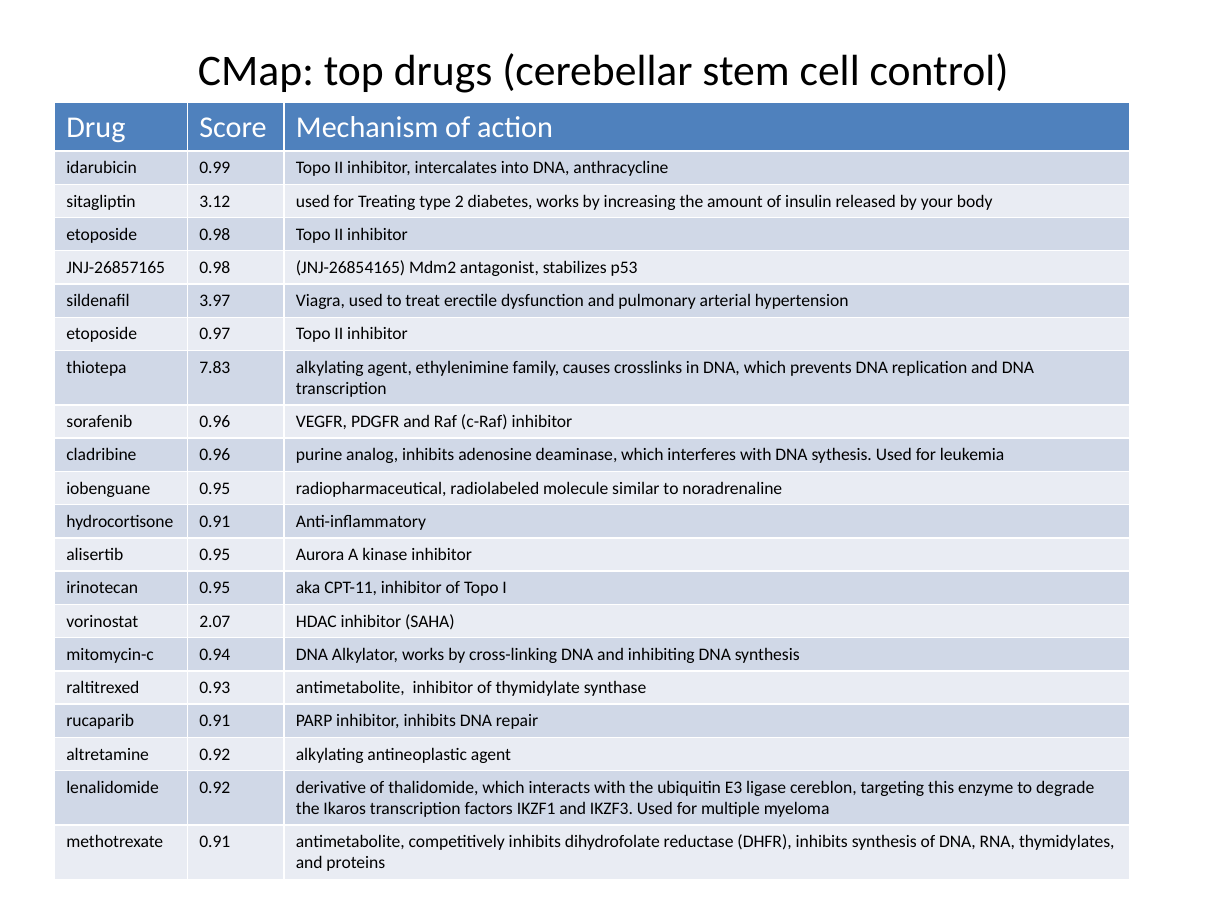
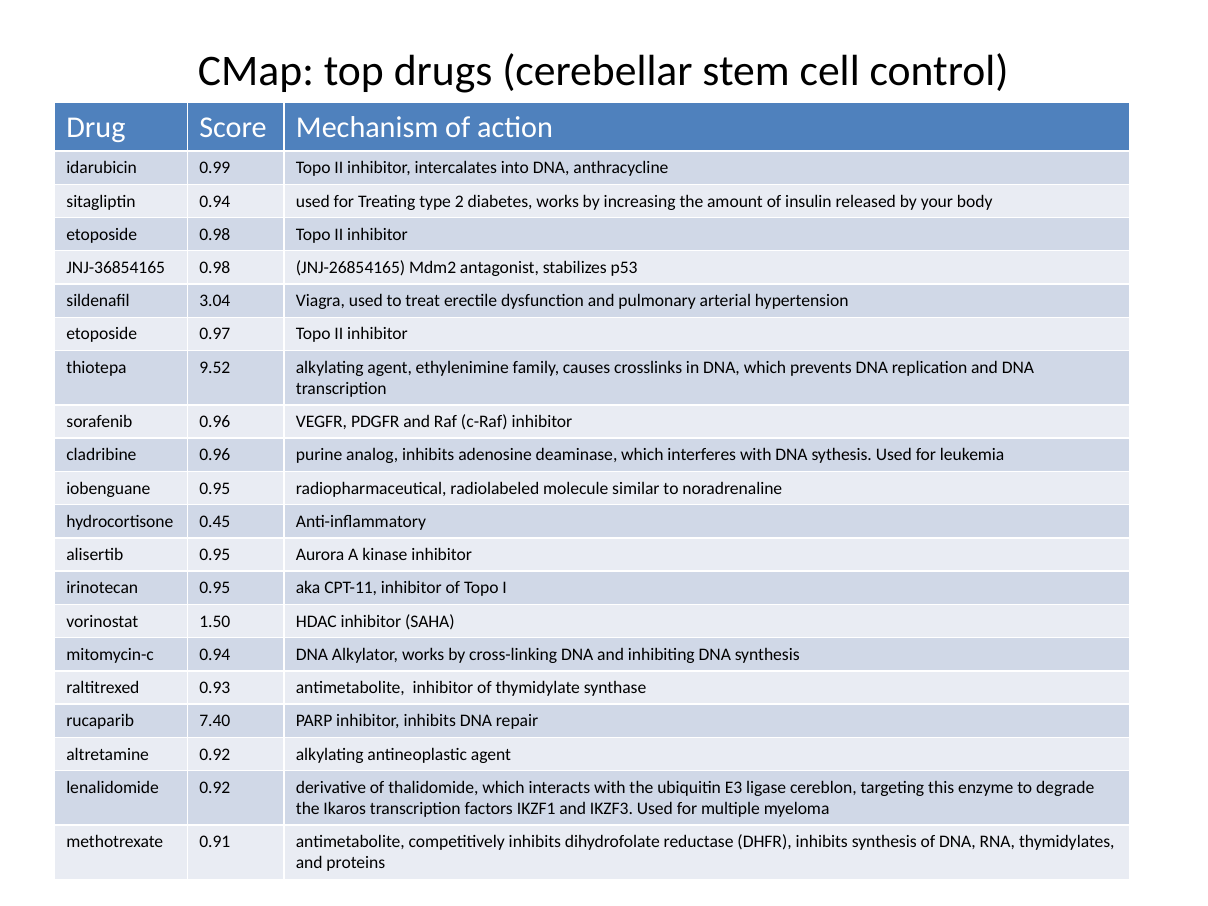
sitagliptin 3.12: 3.12 -> 0.94
JNJ-26857165: JNJ-26857165 -> JNJ-36854165
3.97: 3.97 -> 3.04
7.83: 7.83 -> 9.52
hydrocortisone 0.91: 0.91 -> 0.45
2.07: 2.07 -> 1.50
rucaparib 0.91: 0.91 -> 7.40
